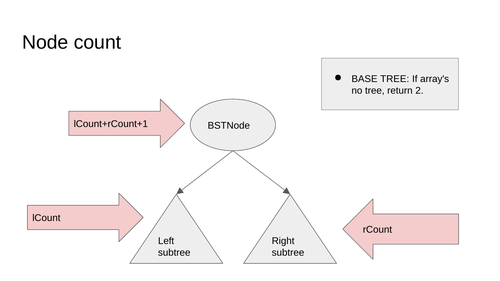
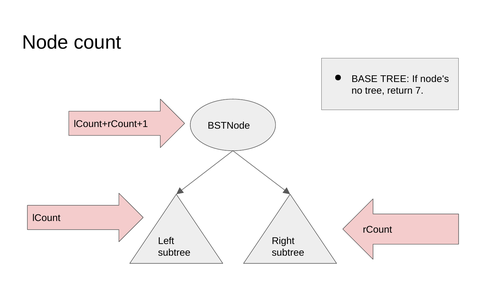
array's: array's -> node's
2: 2 -> 7
